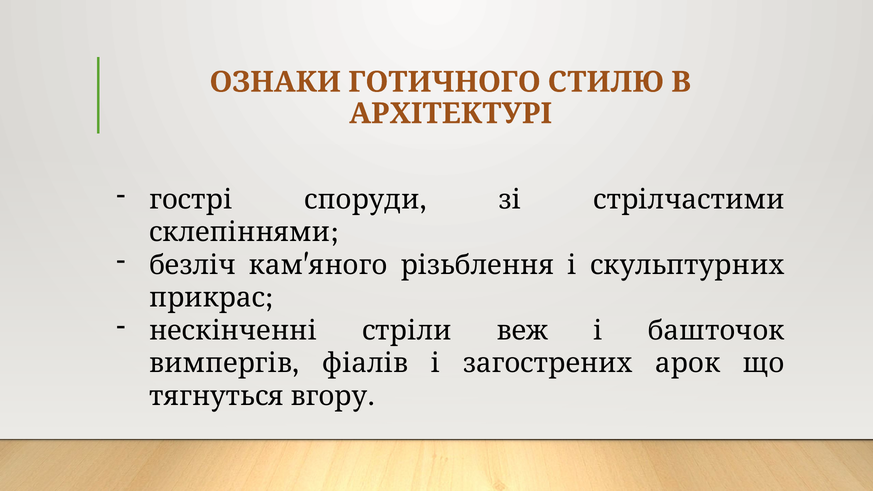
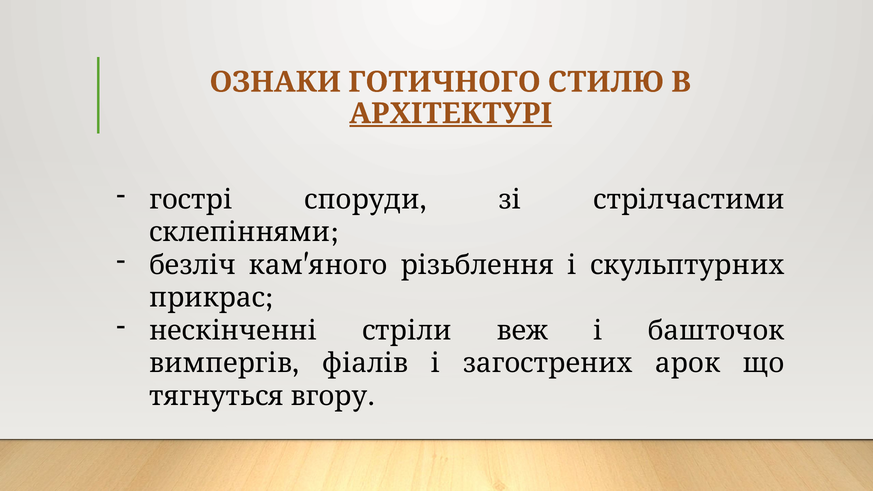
АРХІТЕКТУРІ underline: none -> present
